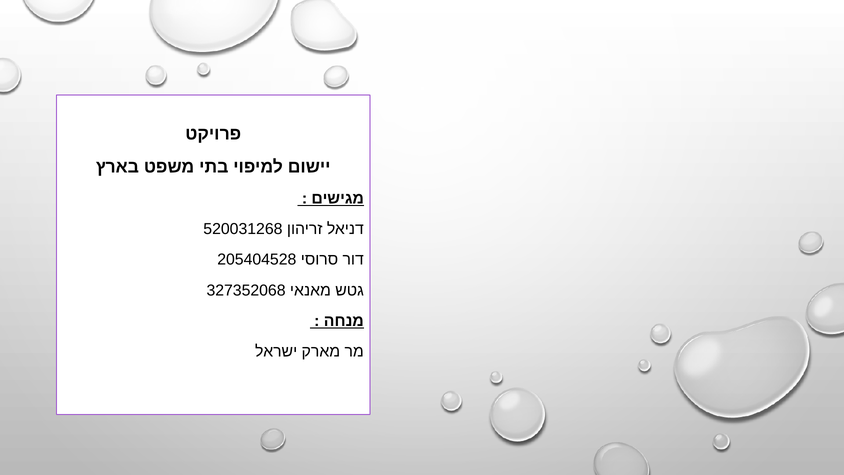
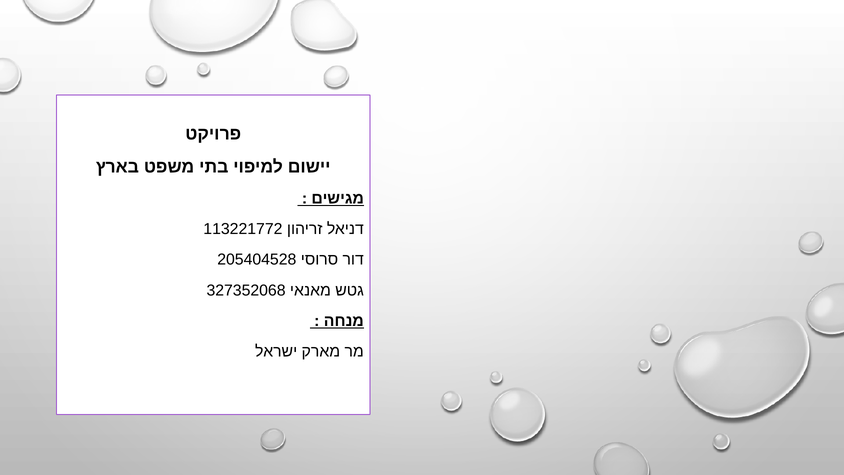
520031268: 520031268 -> 113221772
